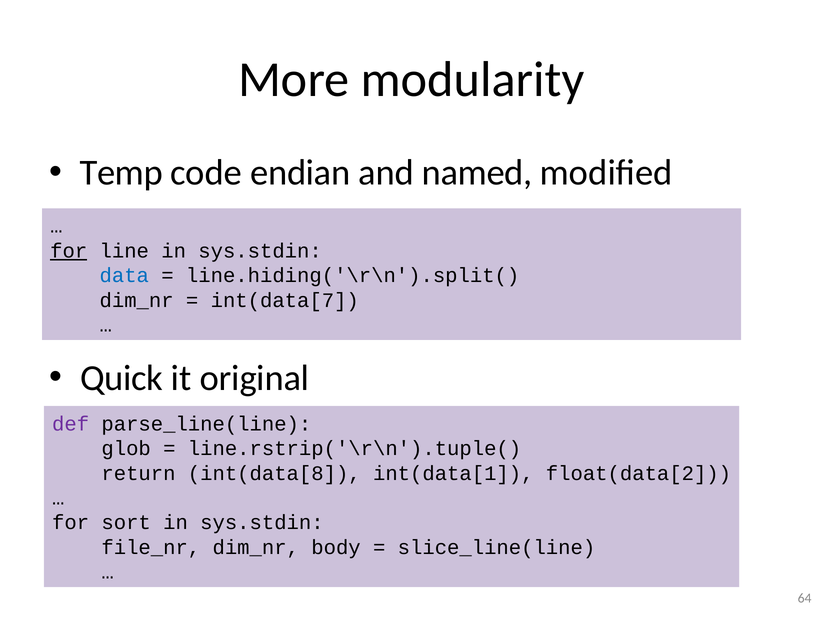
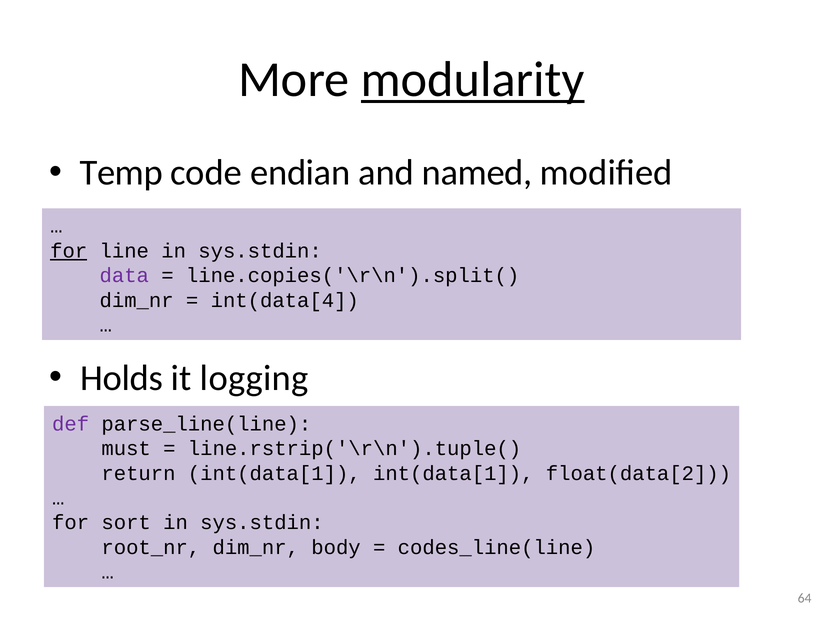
modularity underline: none -> present
data colour: blue -> purple
line.hiding('\r\n').split(: line.hiding('\r\n').split( -> line.copies('\r\n').split(
int(data[7: int(data[7 -> int(data[4
Quick: Quick -> Holds
original: original -> logging
glob: glob -> must
return int(data[8: int(data[8 -> int(data[1
file_nr: file_nr -> root_nr
slice_line(line: slice_line(line -> codes_line(line
